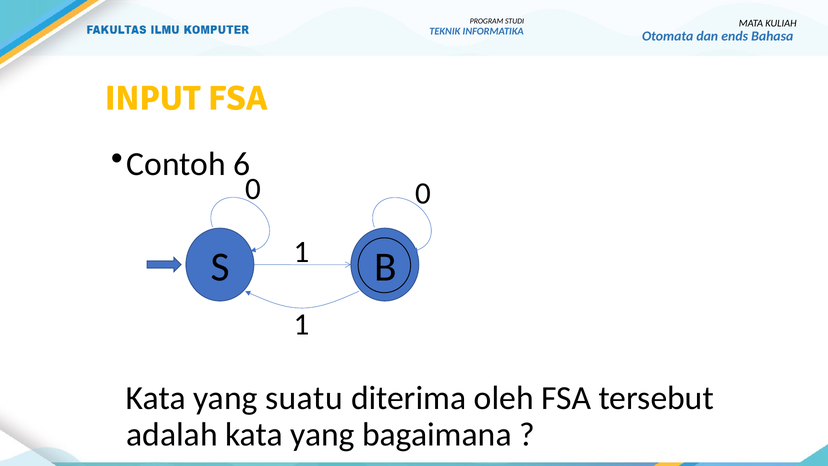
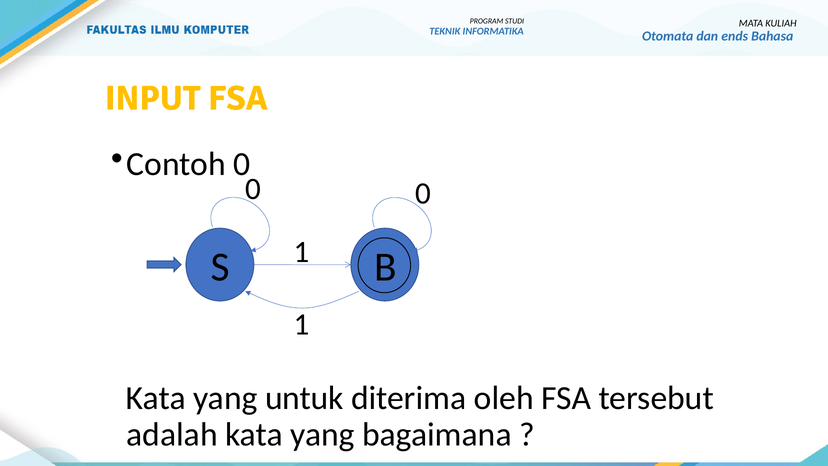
Contoh 6: 6 -> 0
suatu: suatu -> untuk
